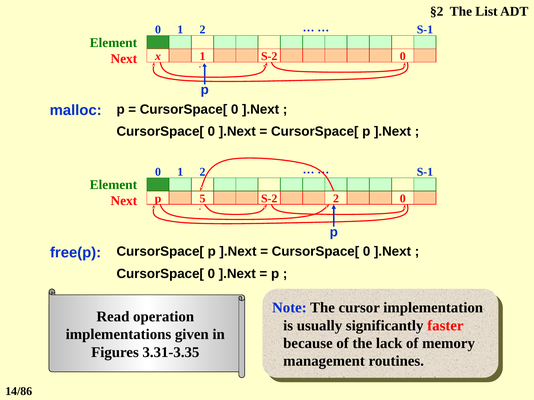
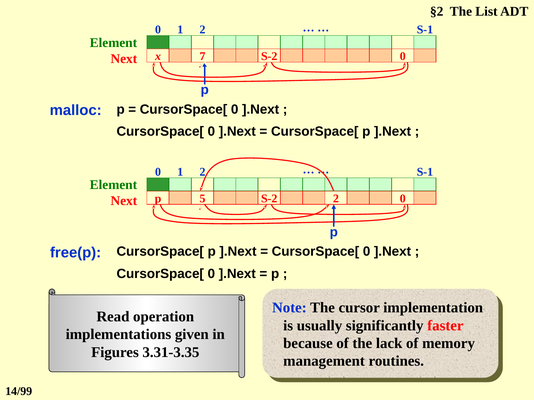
1 at (202, 56): 1 -> 7
14/86: 14/86 -> 14/99
